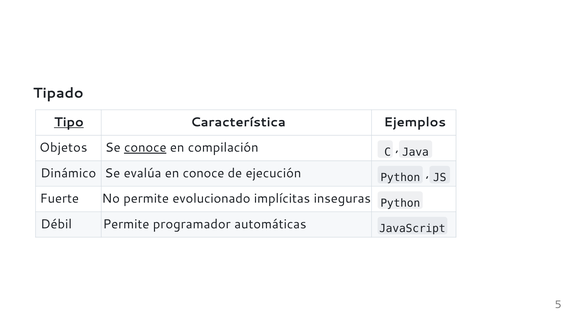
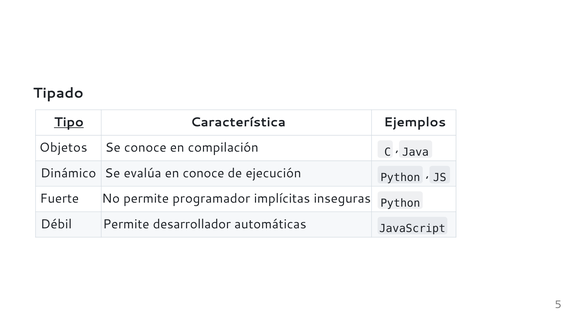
conoce at (145, 148) underline: present -> none
evolucionado: evolucionado -> programador
programador: programador -> desarrollador
